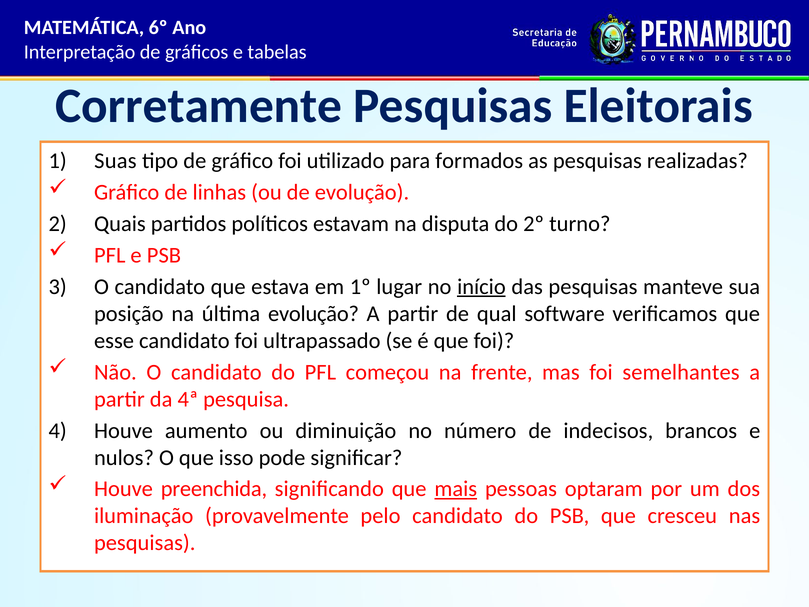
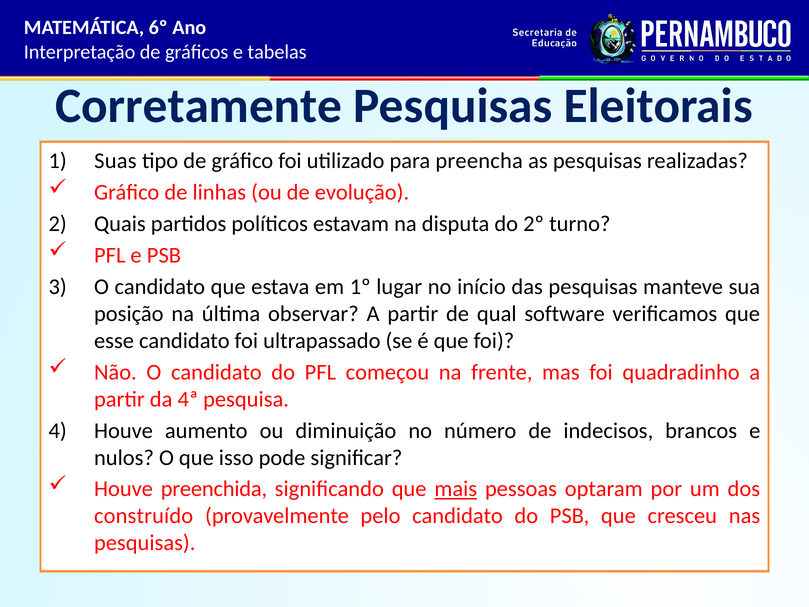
formados: formados -> preencha
início underline: present -> none
última evolução: evolução -> observar
semelhantes: semelhantes -> quadradinho
iluminação: iluminação -> construído
